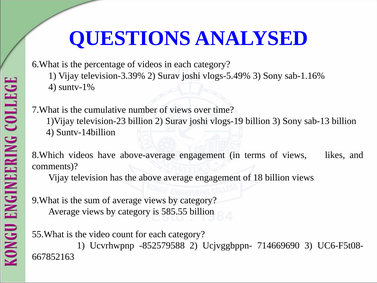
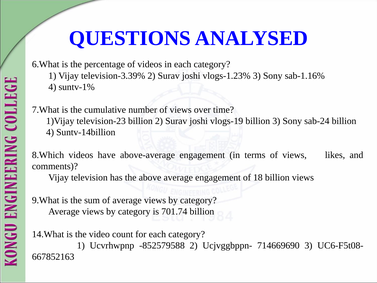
vlogs-5.49%: vlogs-5.49% -> vlogs-1.23%
sab-13: sab-13 -> sab-24
585.55: 585.55 -> 701.74
55.What: 55.What -> 14.What
